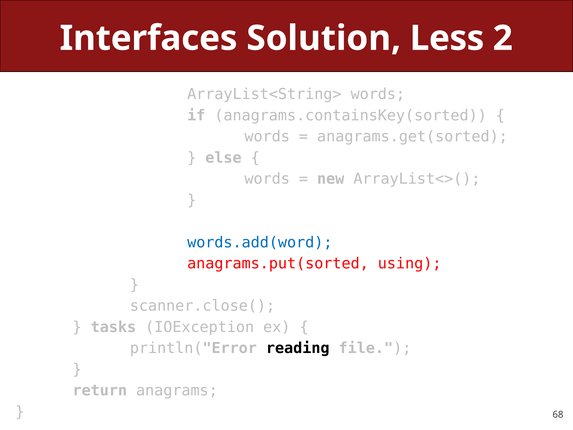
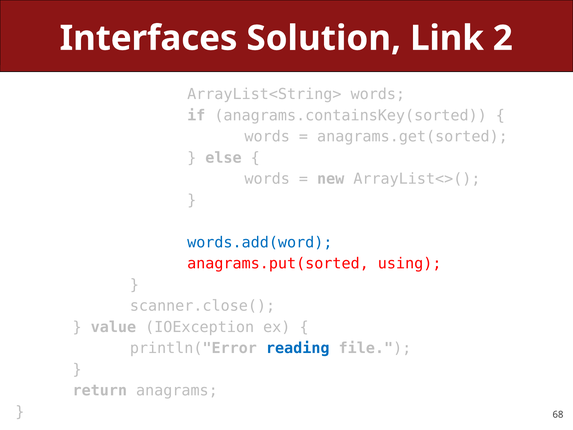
Less: Less -> Link
tasks: tasks -> value
reading colour: black -> blue
